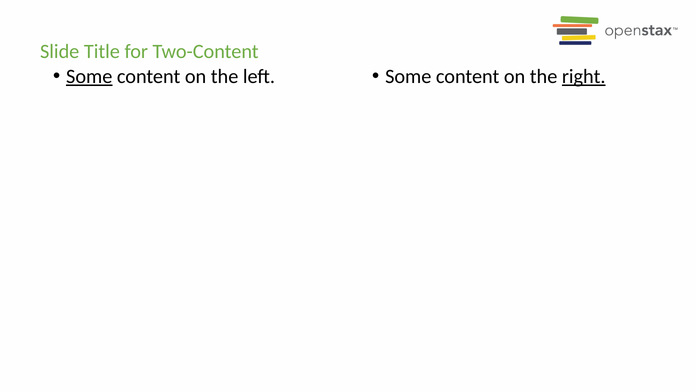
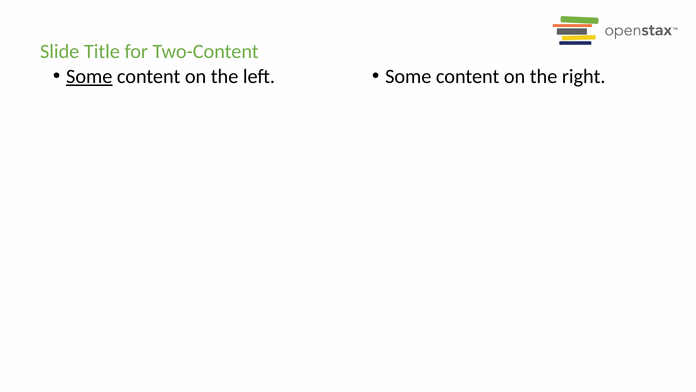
right underline: present -> none
